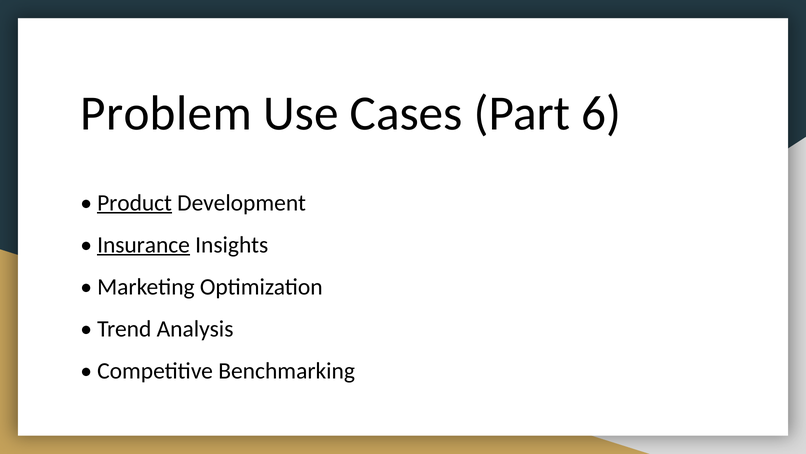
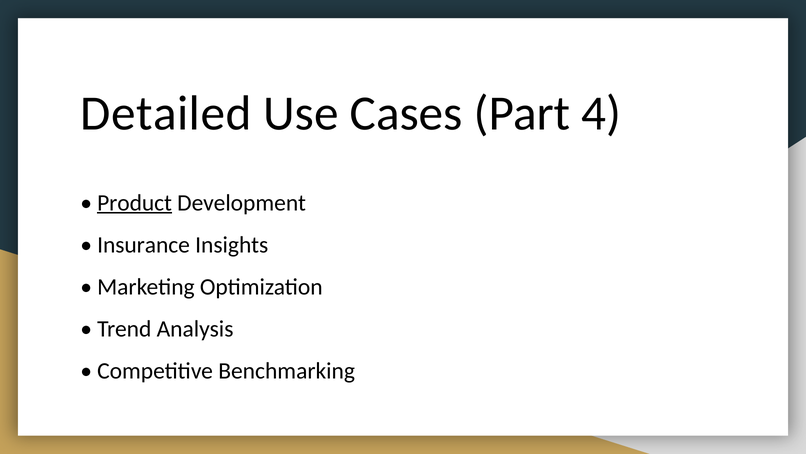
Problem: Problem -> Detailed
6: 6 -> 4
Insurance underline: present -> none
